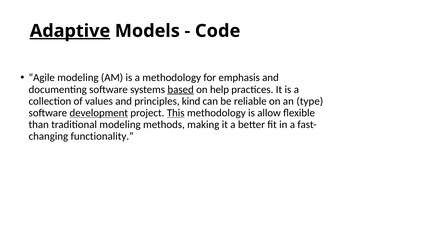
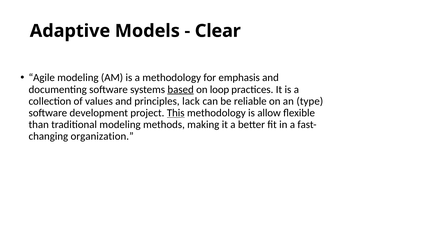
Adaptive underline: present -> none
Code: Code -> Clear
help: help -> loop
kind: kind -> lack
development underline: present -> none
functionality: functionality -> organization
